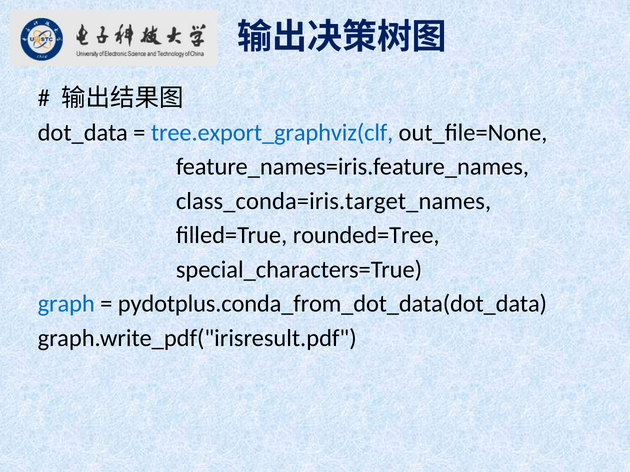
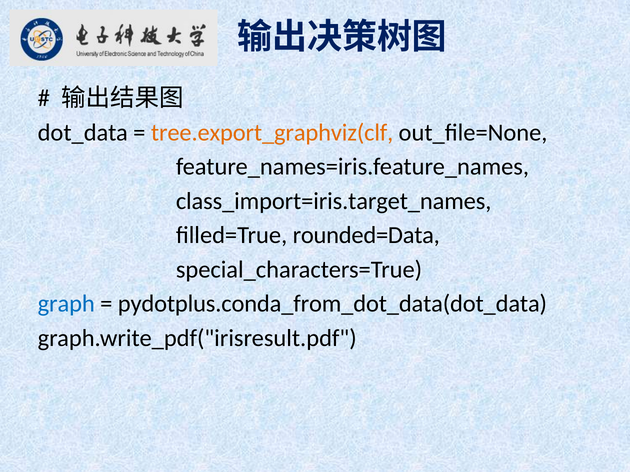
tree.export_graphviz(clf colour: blue -> orange
class_conda=iris.target_names: class_conda=iris.target_names -> class_import=iris.target_names
rounded=Tree: rounded=Tree -> rounded=Data
